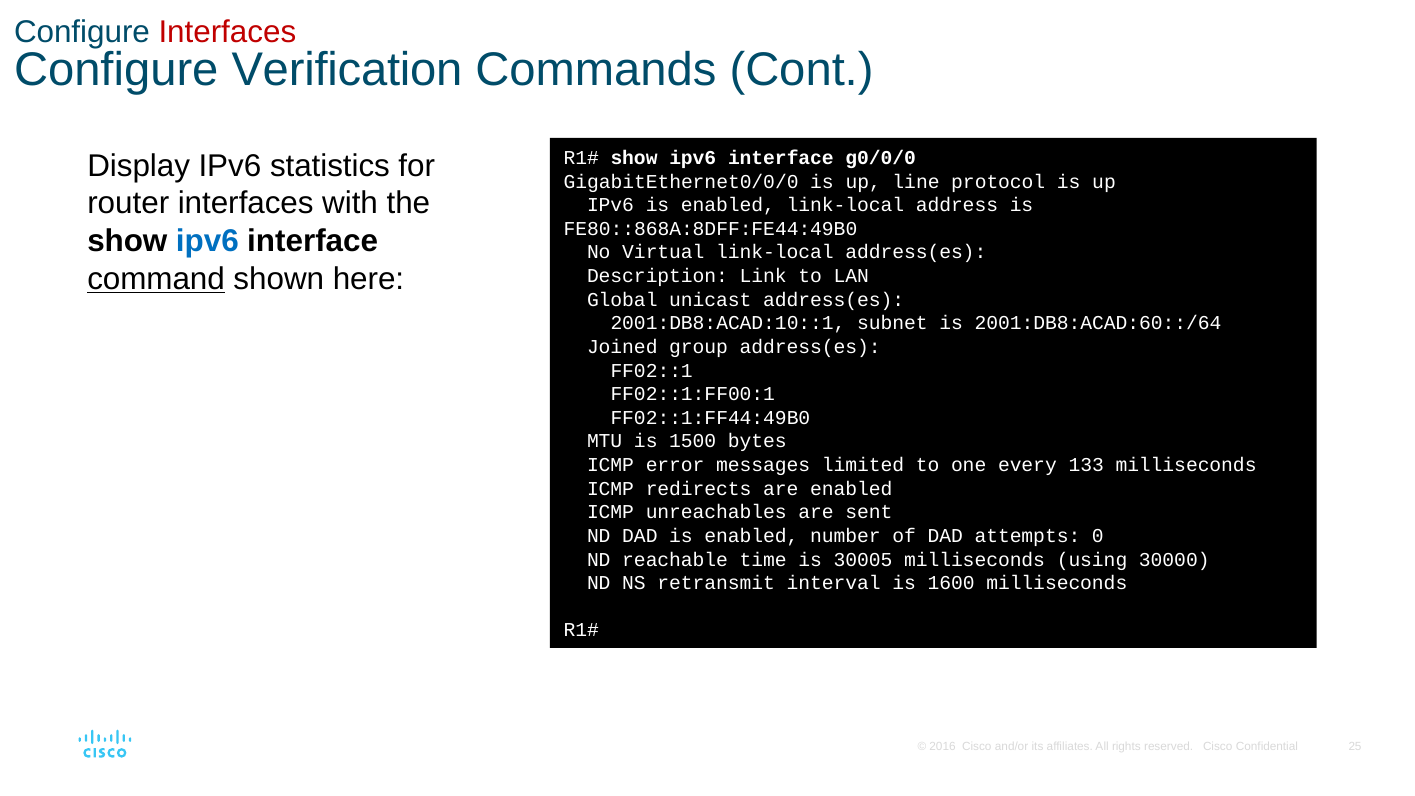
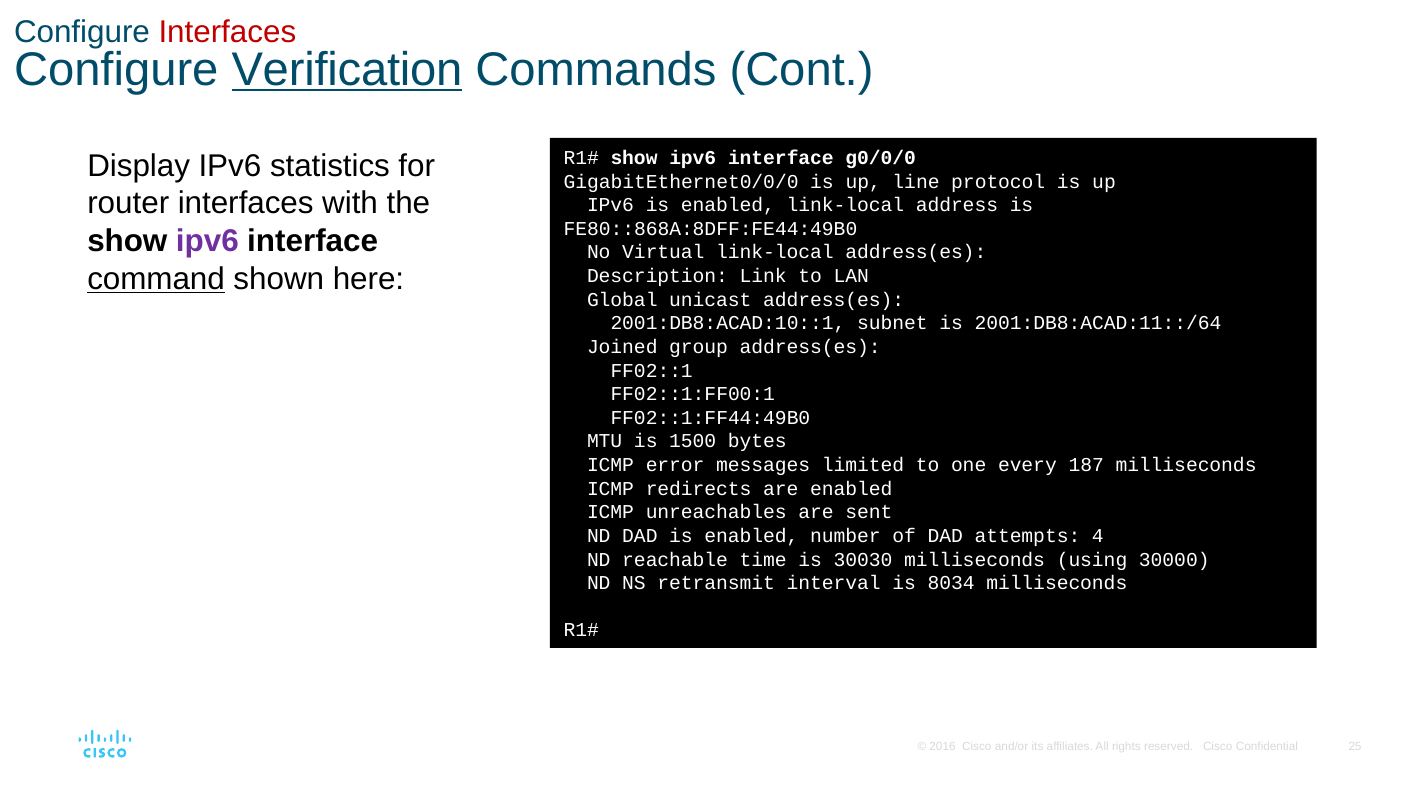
Verification underline: none -> present
ipv6 at (207, 241) colour: blue -> purple
2001:DB8:ACAD:60::/64: 2001:DB8:ACAD:60::/64 -> 2001:DB8:ACAD:11::/64
133: 133 -> 187
0: 0 -> 4
30005: 30005 -> 30030
1600: 1600 -> 8034
